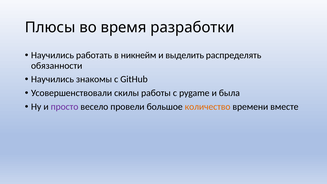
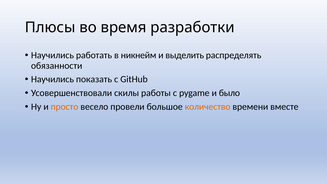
знакомы: знакомы -> показать
была: была -> было
просто colour: purple -> orange
